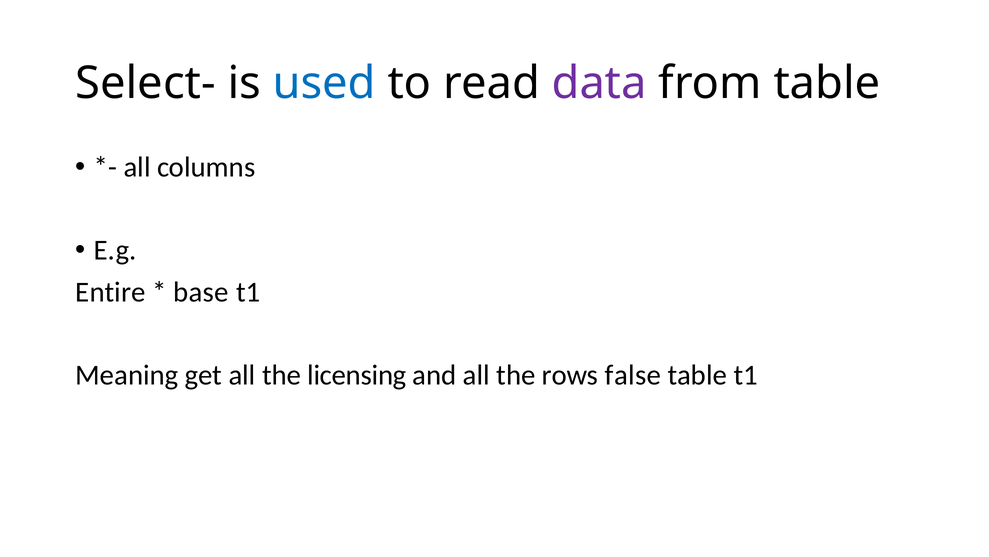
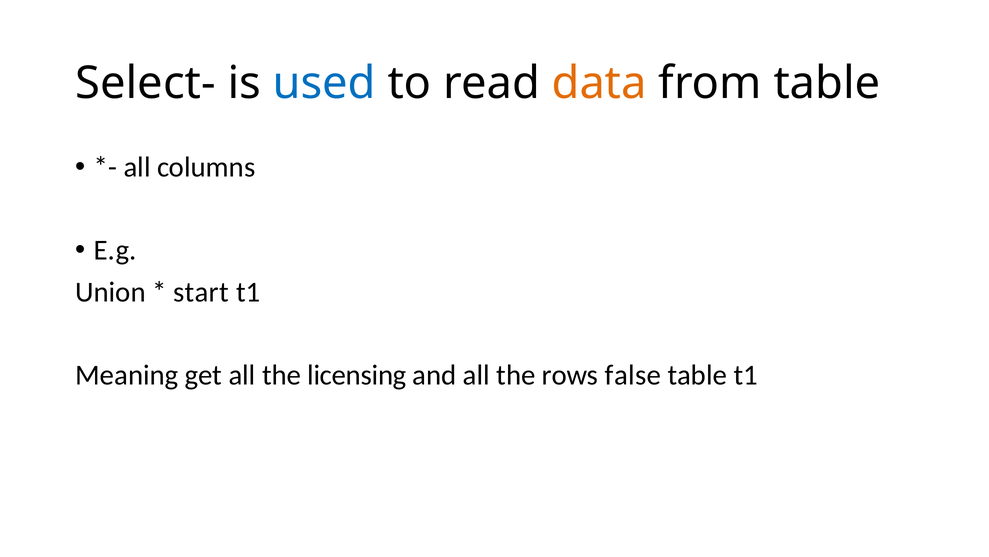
data colour: purple -> orange
Entire: Entire -> Union
base: base -> start
